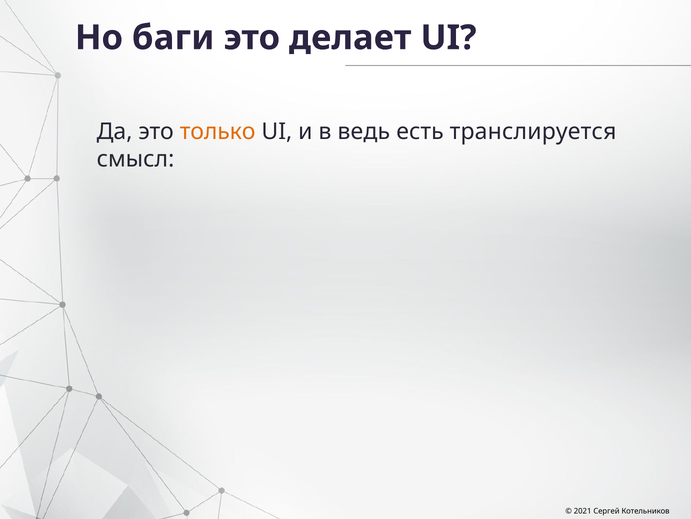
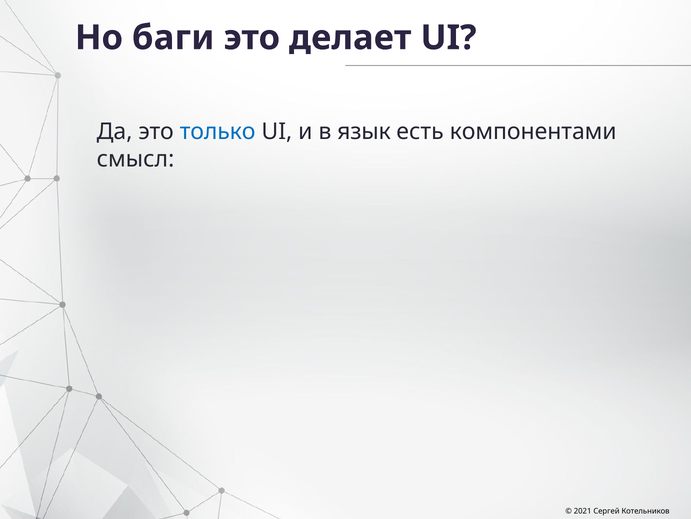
только colour: orange -> blue
ведь: ведь -> язык
транслируется: транслируется -> компонентами
